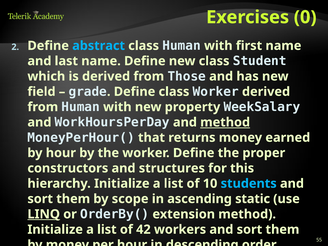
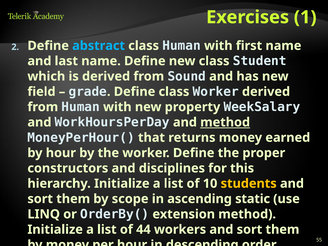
0: 0 -> 1
Those: Those -> Sound
structures: structures -> disciplines
students colour: light blue -> yellow
LINQ underline: present -> none
42: 42 -> 44
